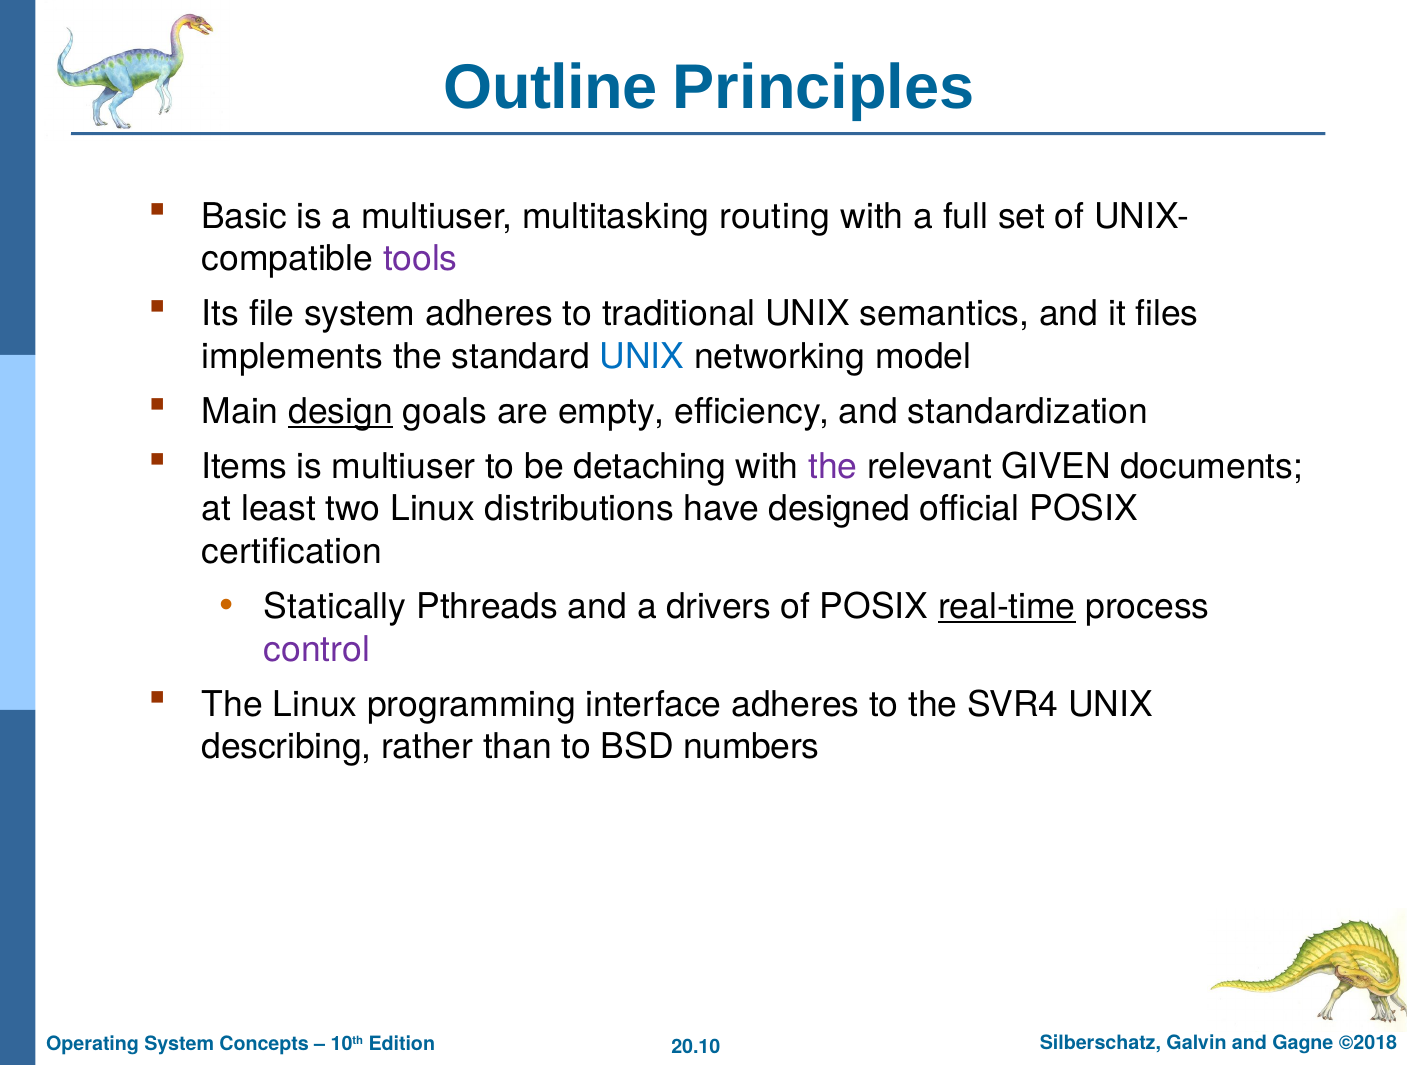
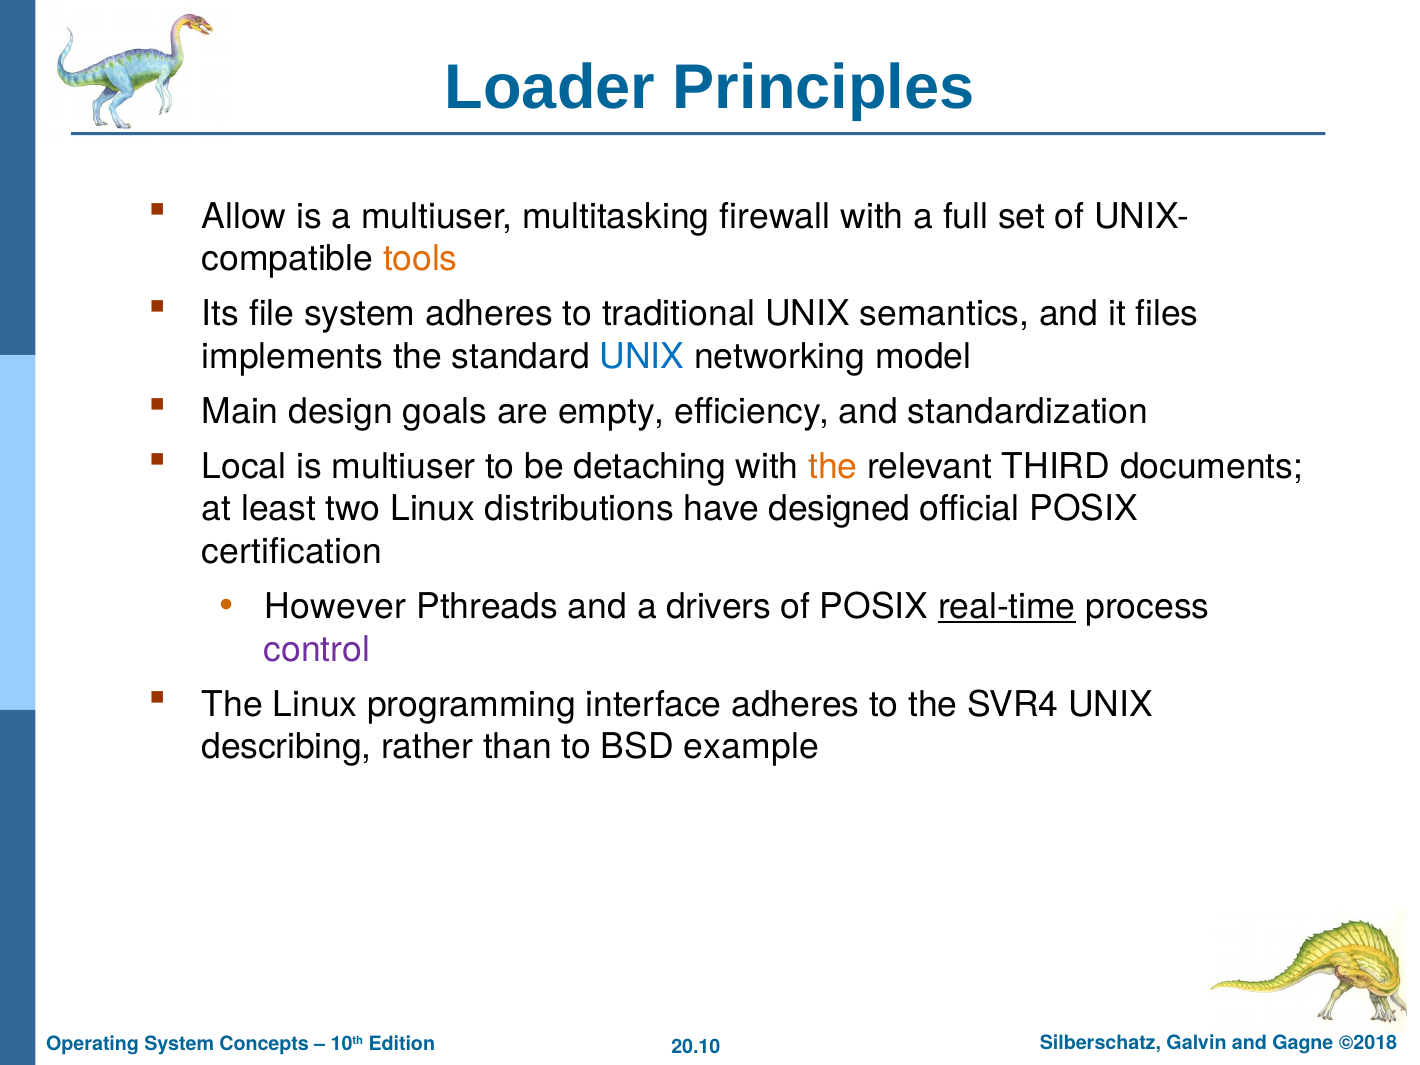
Outline: Outline -> Loader
Basic: Basic -> Allow
routing: routing -> firewall
tools colour: purple -> orange
design underline: present -> none
Items: Items -> Local
the at (833, 467) colour: purple -> orange
GIVEN: GIVEN -> THIRD
Statically: Statically -> However
numbers: numbers -> example
